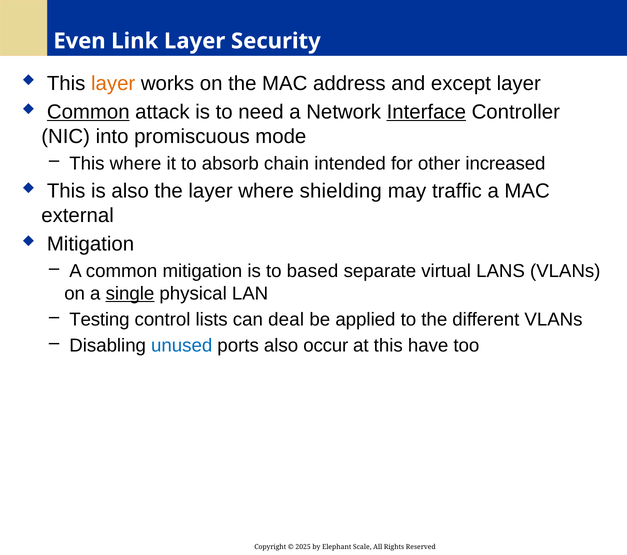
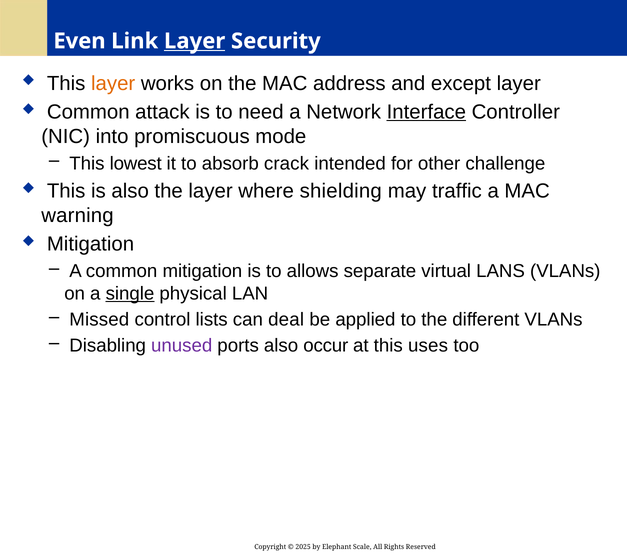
Layer at (195, 41) underline: none -> present
Common at (88, 112) underline: present -> none
This where: where -> lowest
chain: chain -> crack
increased: increased -> challenge
external: external -> warning
based: based -> allows
Testing: Testing -> Missed
unused colour: blue -> purple
have: have -> uses
